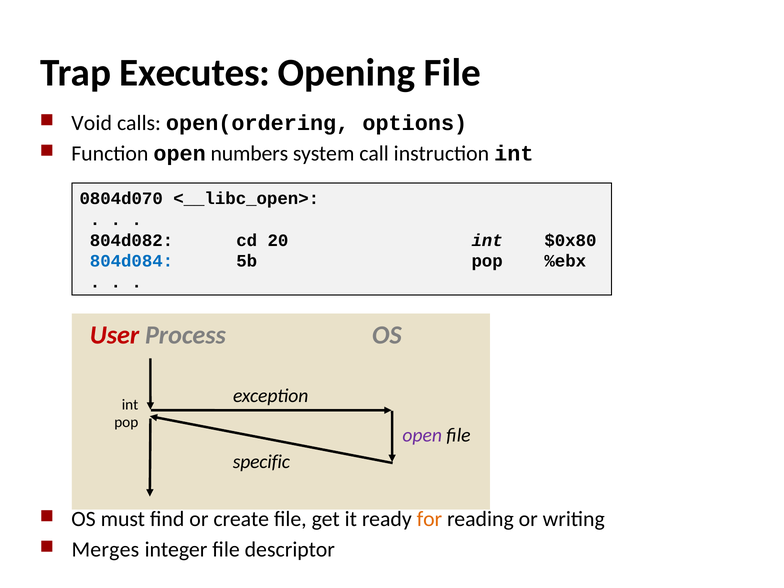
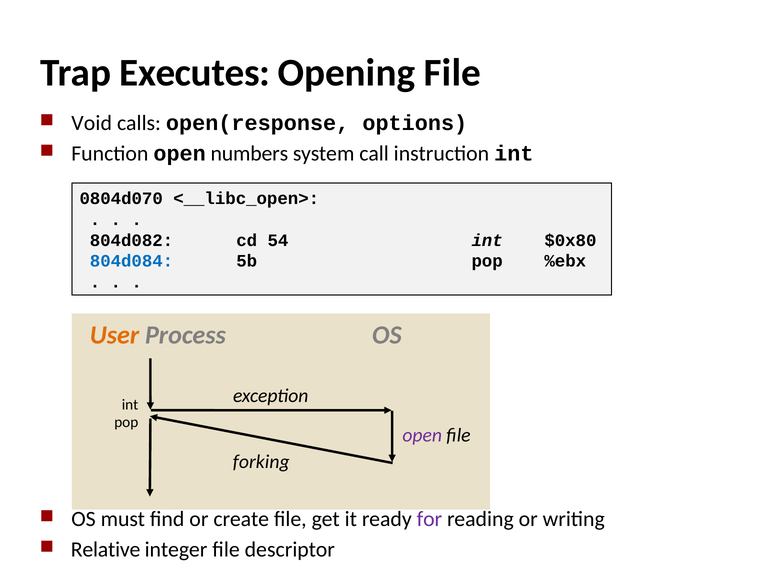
open(ordering: open(ordering -> open(response
20: 20 -> 54
User colour: red -> orange
specific: specific -> forking
for colour: orange -> purple
Merges: Merges -> Relative
